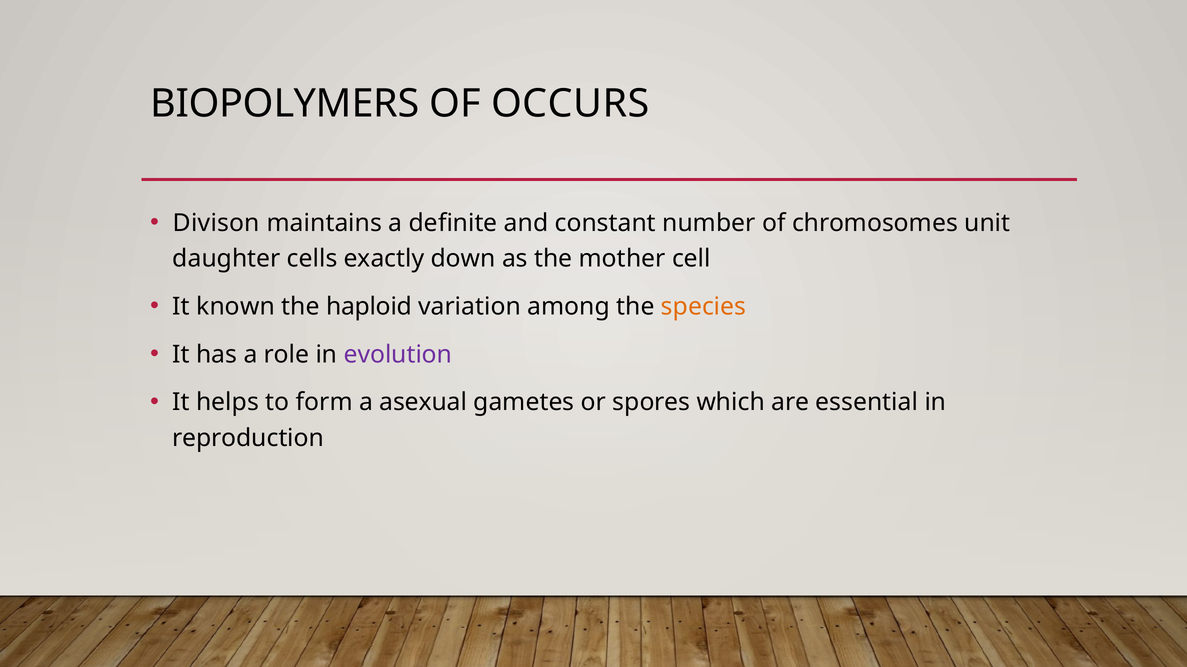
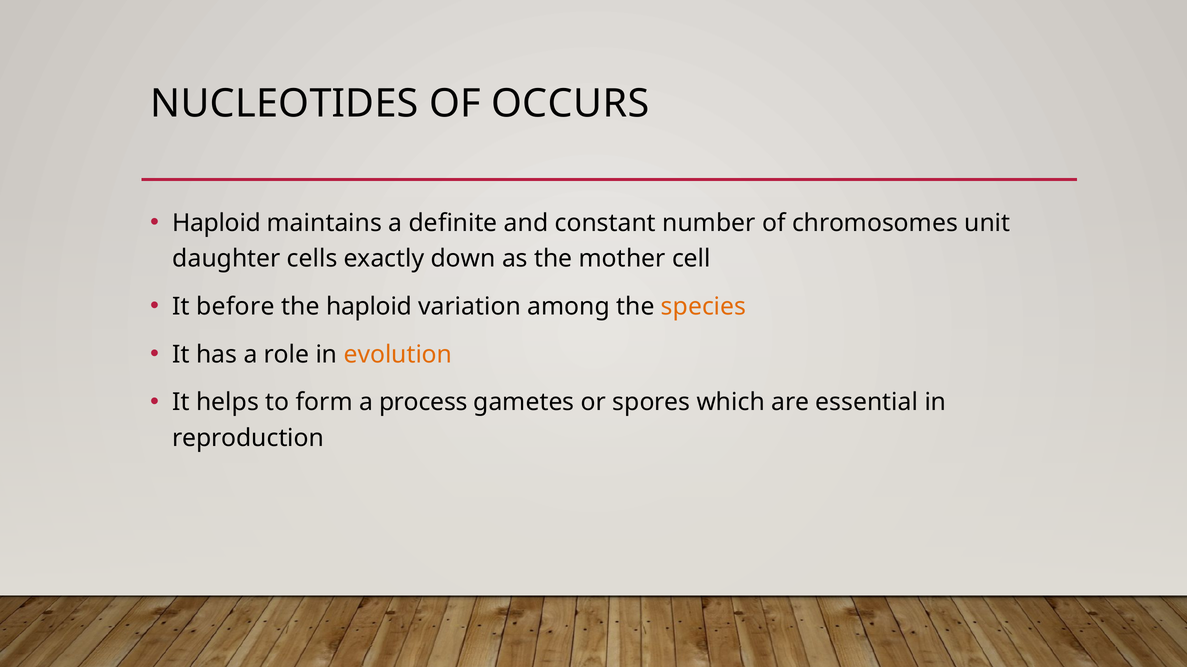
BIOPOLYMERS: BIOPOLYMERS -> NUCLEOTIDES
Divison at (216, 223): Divison -> Haploid
known: known -> before
evolution colour: purple -> orange
asexual: asexual -> process
